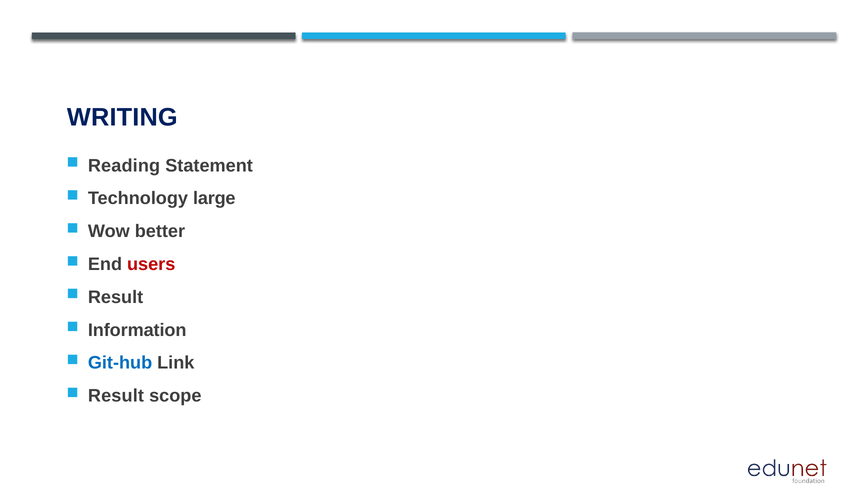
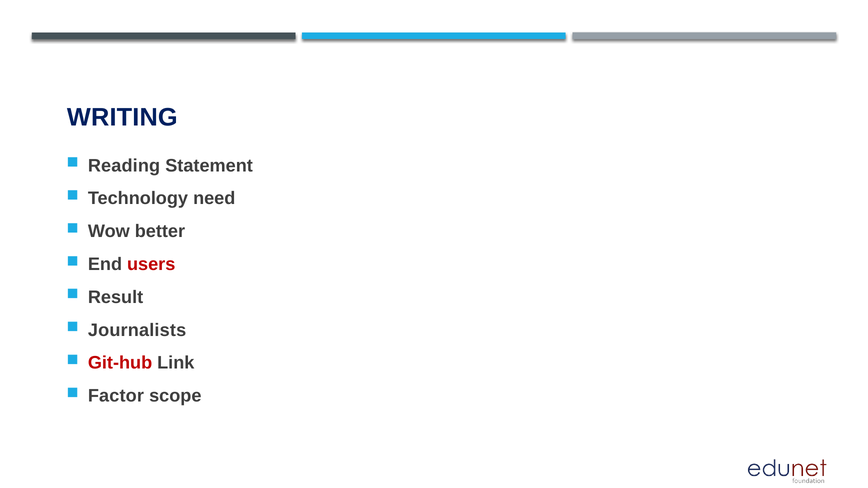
large: large -> need
Information: Information -> Journalists
Git-hub colour: blue -> red
Result at (116, 396): Result -> Factor
